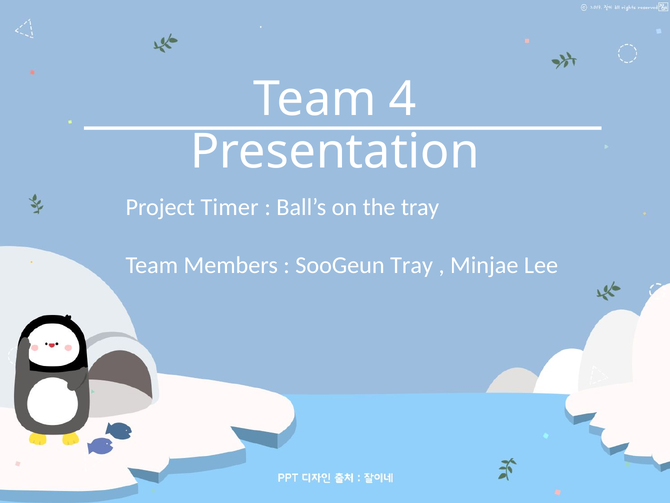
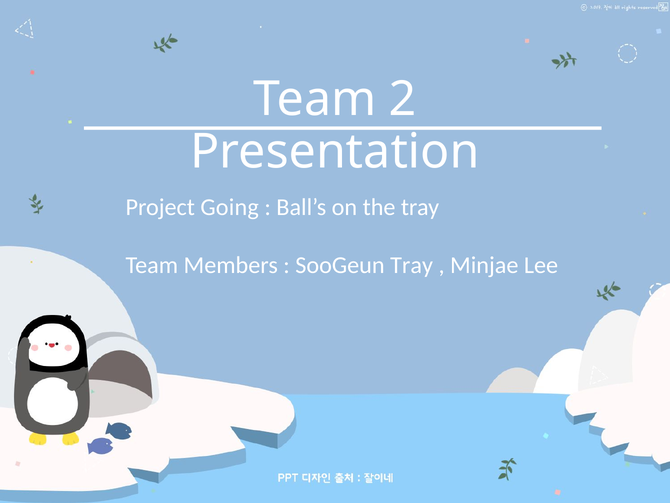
4: 4 -> 2
Timer: Timer -> Going
